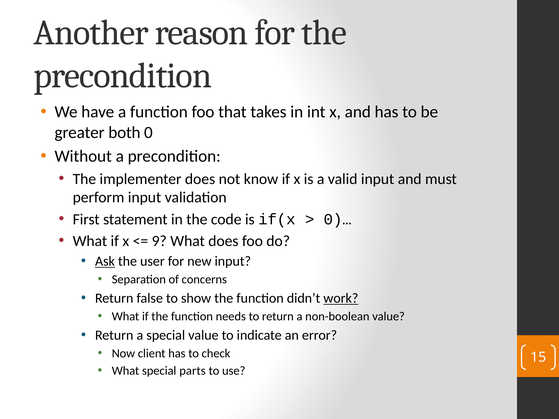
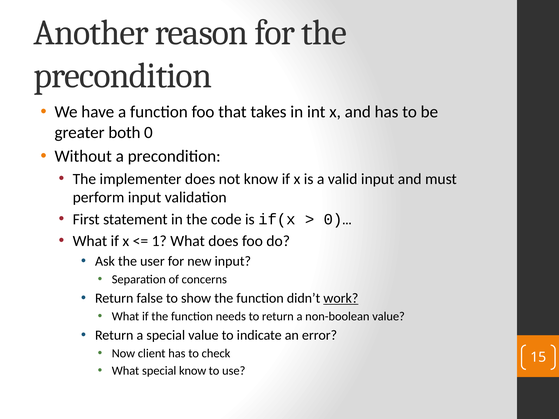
9: 9 -> 1
Ask underline: present -> none
special parts: parts -> know
